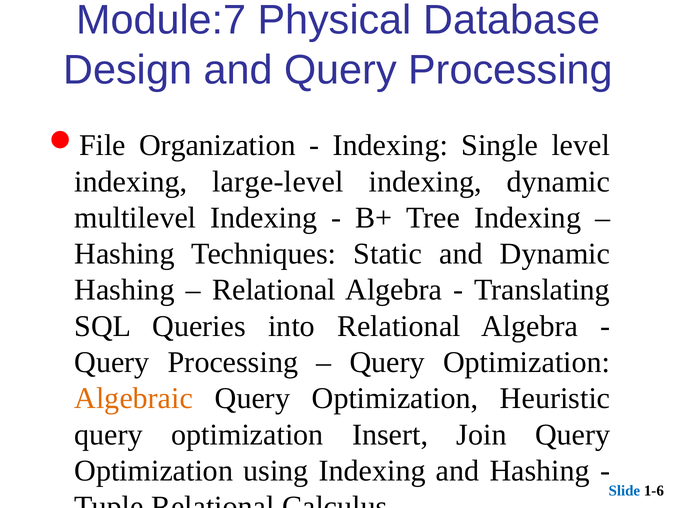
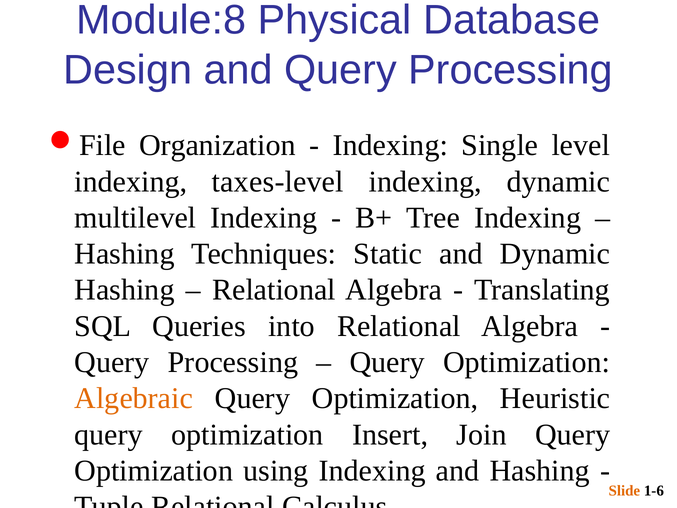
Module:7: Module:7 -> Module:8
large-level: large-level -> taxes-level
Slide colour: blue -> orange
